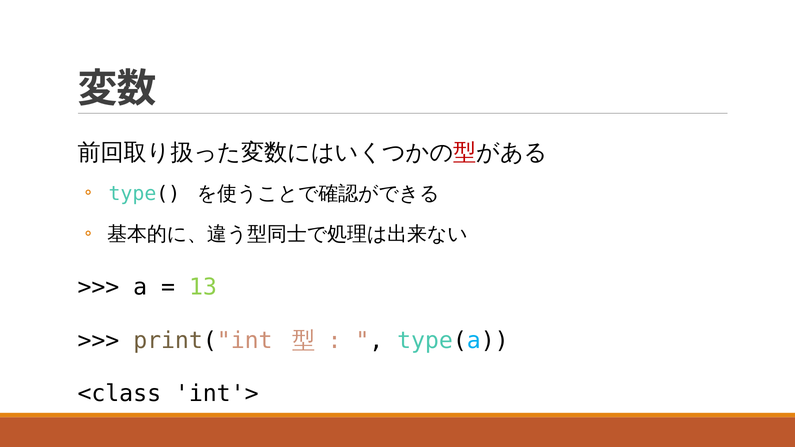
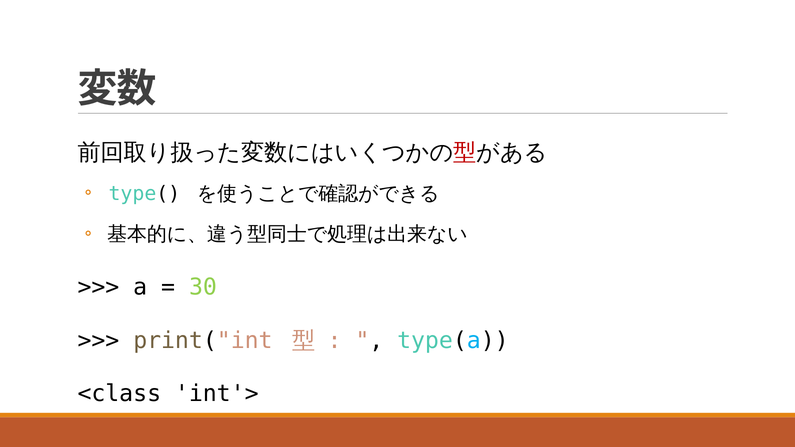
13: 13 -> 30
